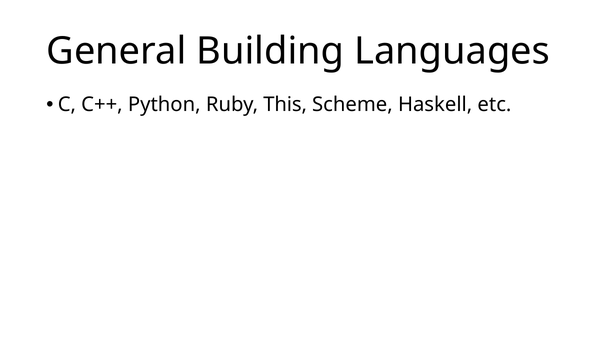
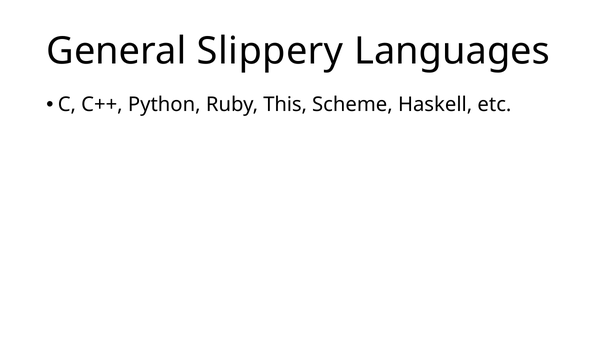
Building: Building -> Slippery
